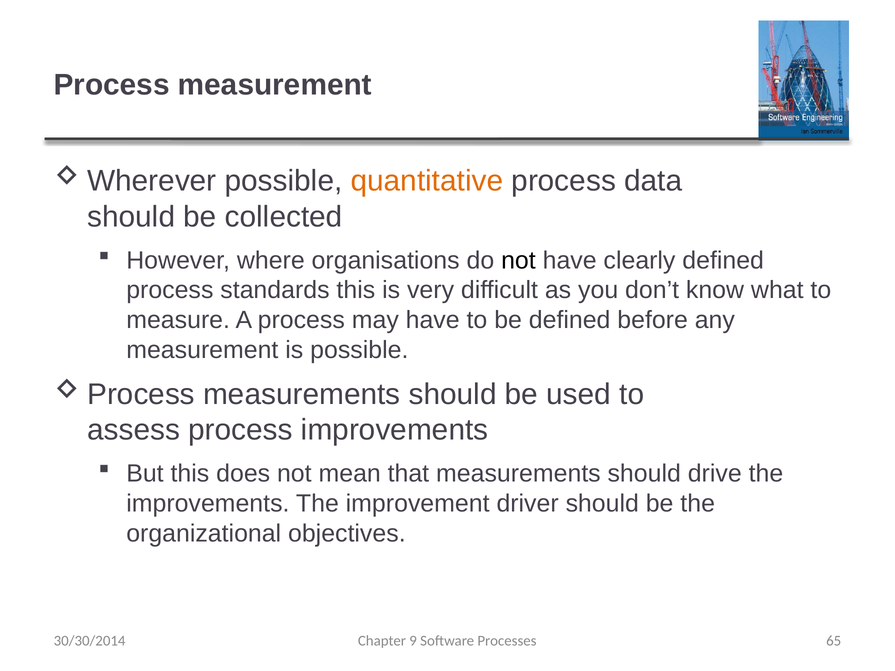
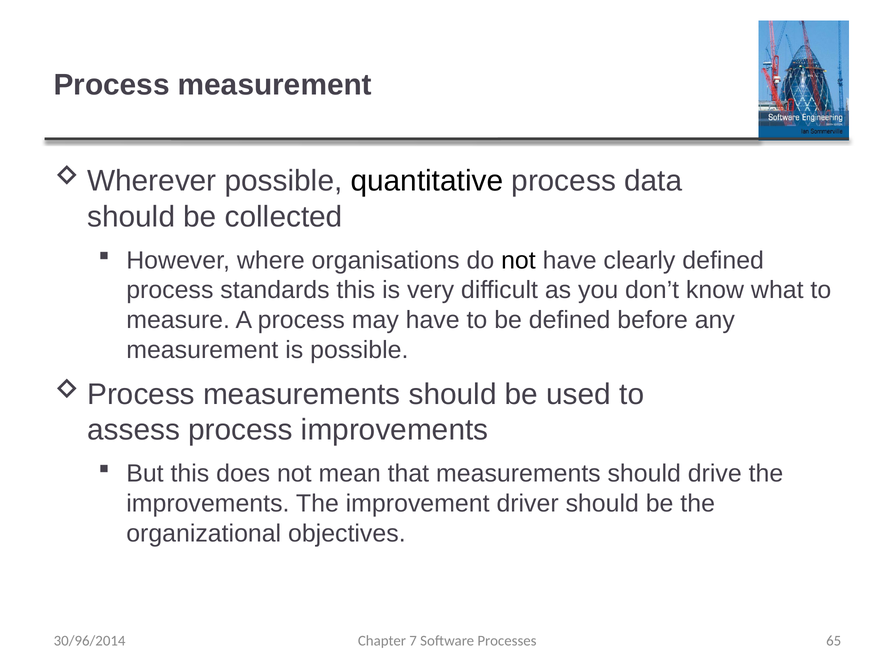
quantitative colour: orange -> black
30/30/2014: 30/30/2014 -> 30/96/2014
9: 9 -> 7
